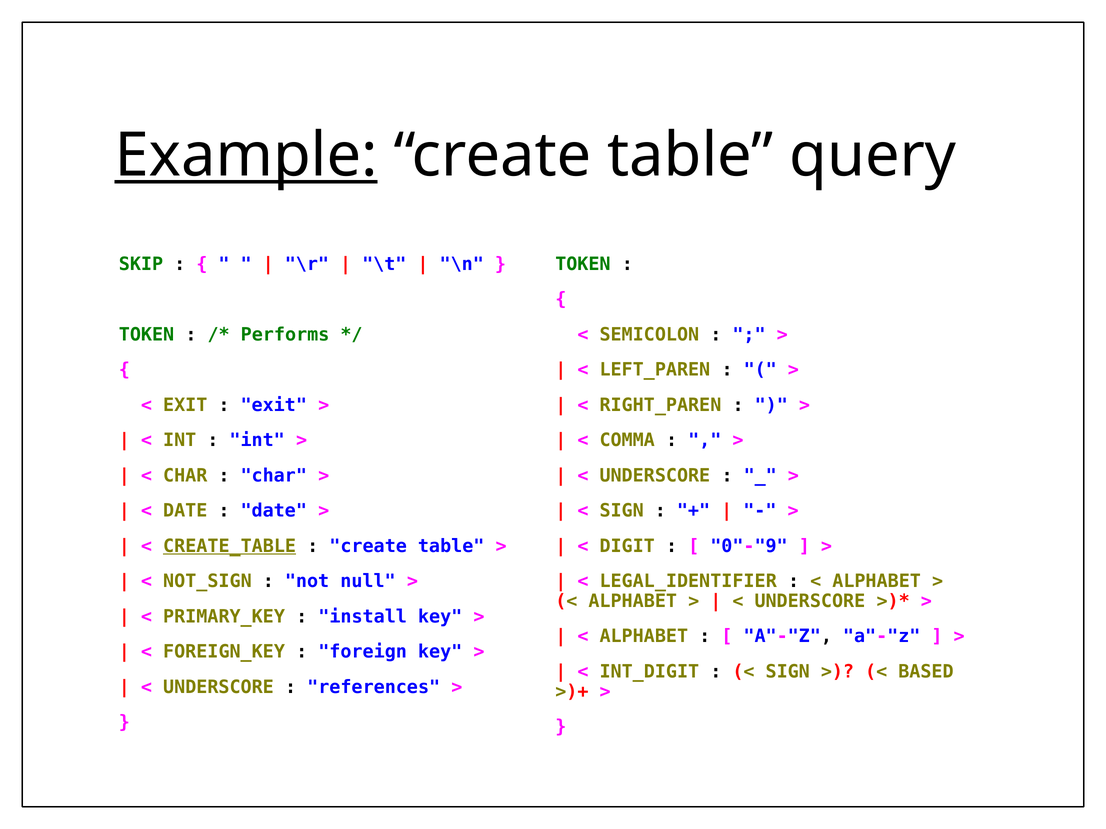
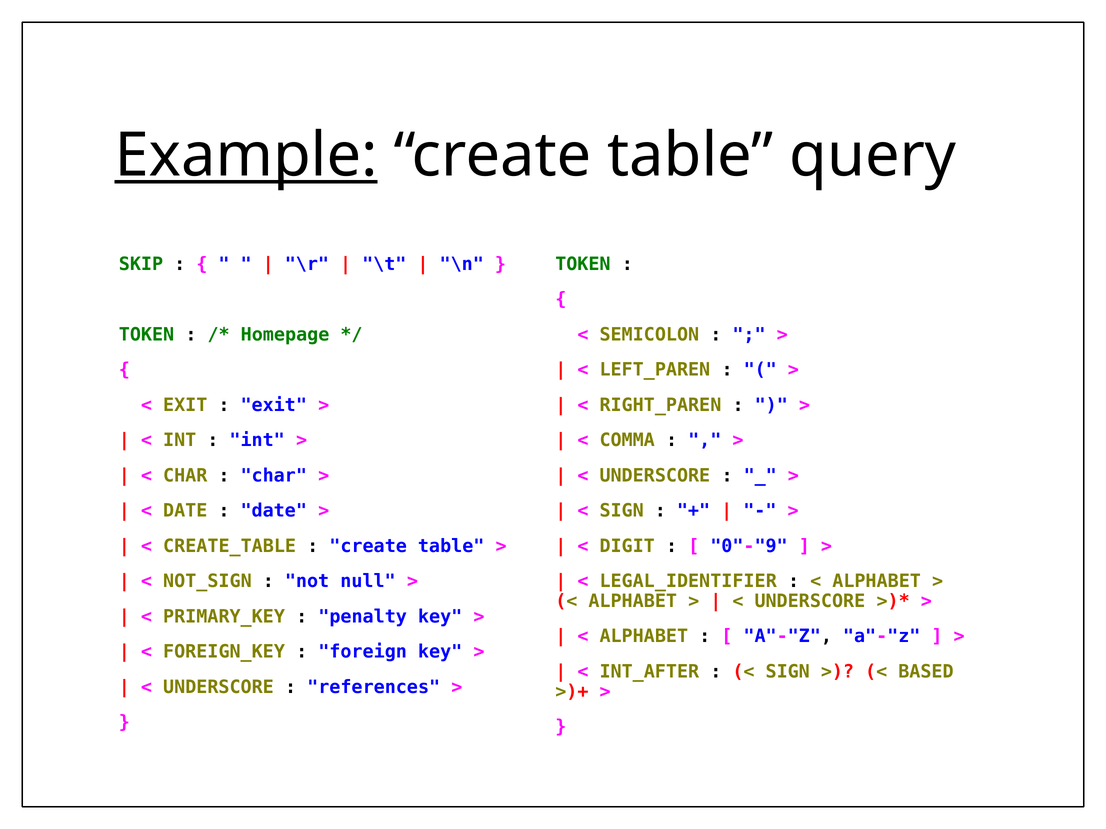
Performs: Performs -> Homepage
CREATE_TABLE underline: present -> none
install: install -> penalty
INT_DIGIT: INT_DIGIT -> INT_AFTER
